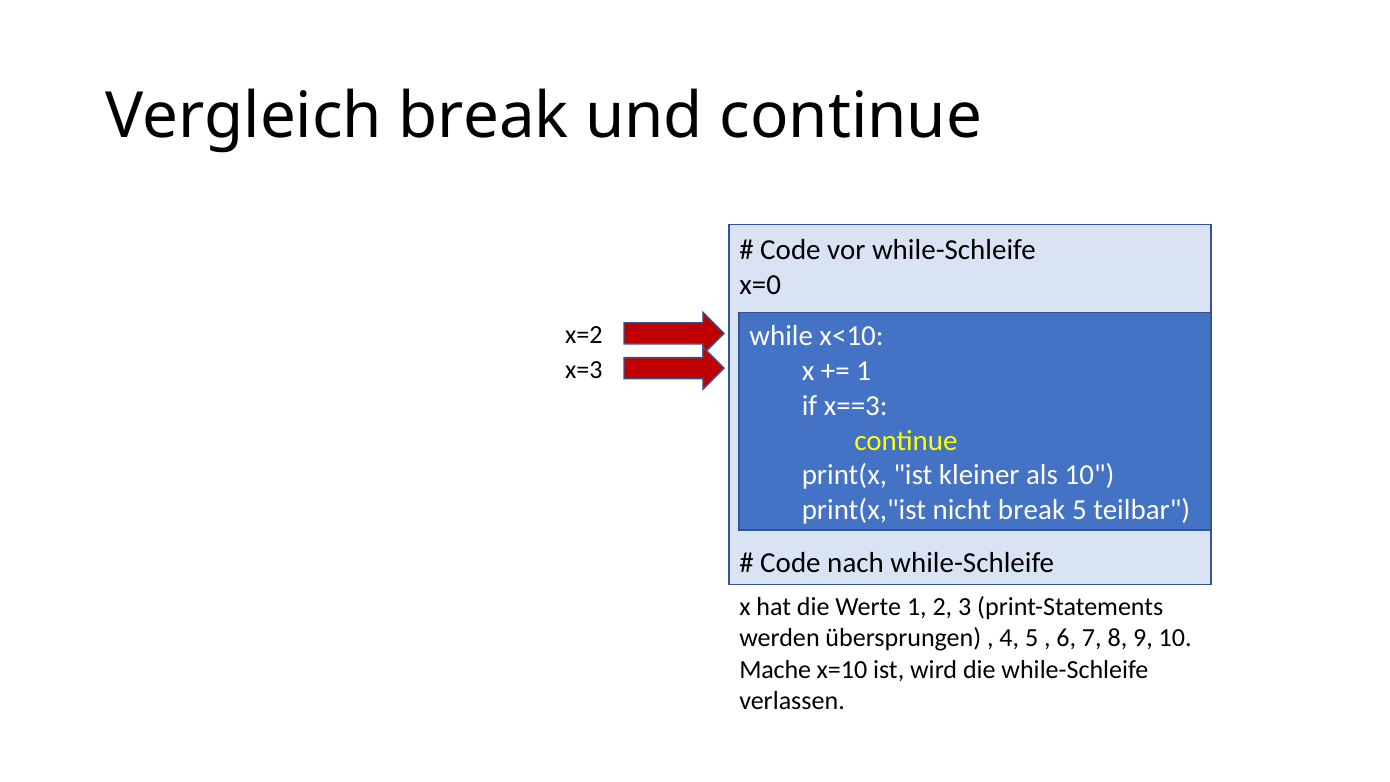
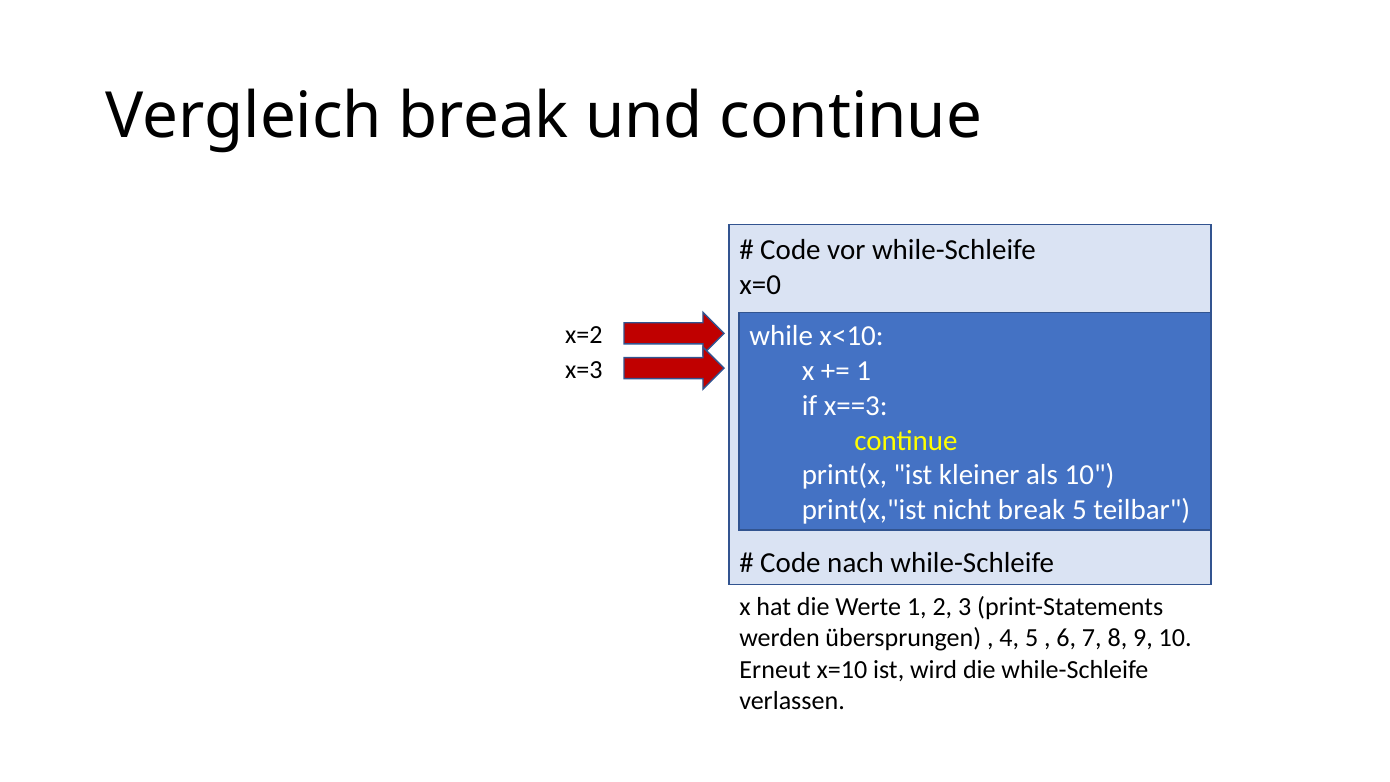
Mache: Mache -> Erneut
